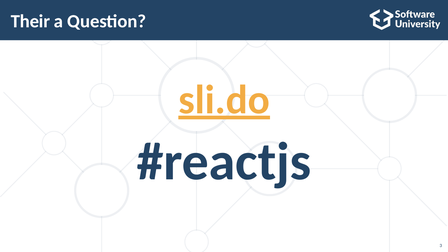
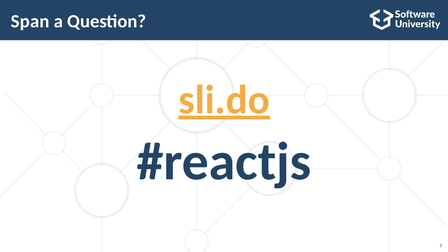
Their: Their -> Span
